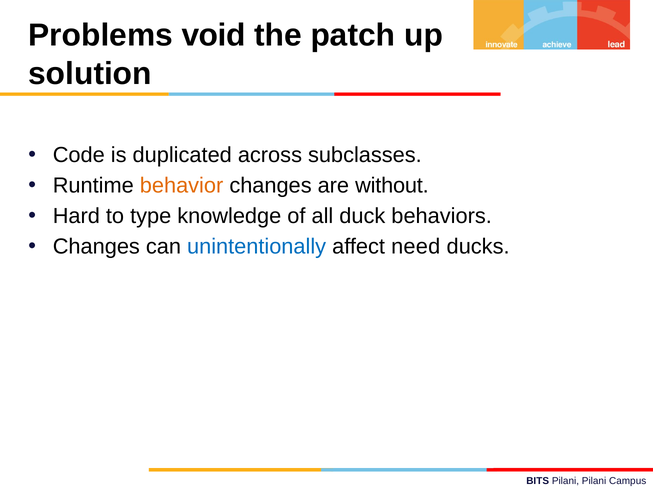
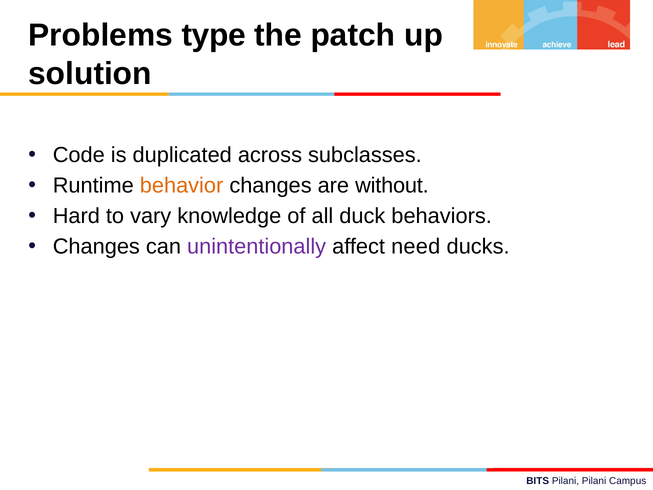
void: void -> type
type: type -> vary
unintentionally colour: blue -> purple
